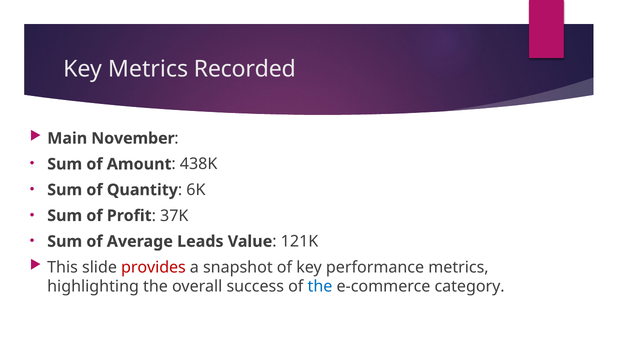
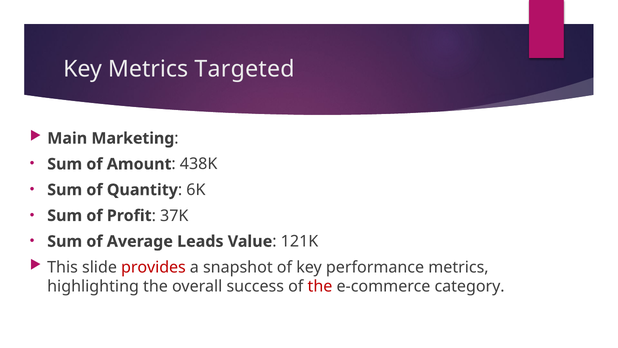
Recorded: Recorded -> Targeted
November: November -> Marketing
the at (320, 286) colour: blue -> red
